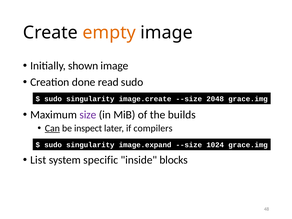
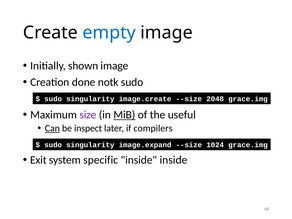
empty colour: orange -> blue
read: read -> notk
MiB underline: none -> present
builds: builds -> useful
List: List -> Exit
inside blocks: blocks -> inside
